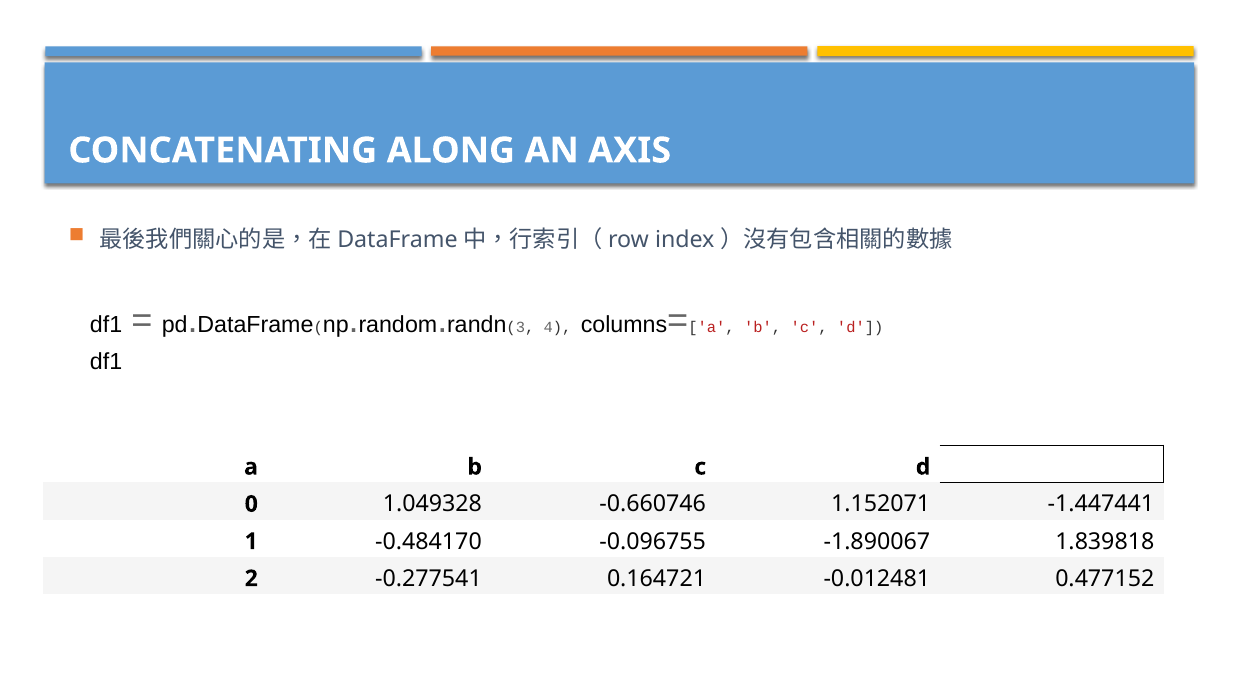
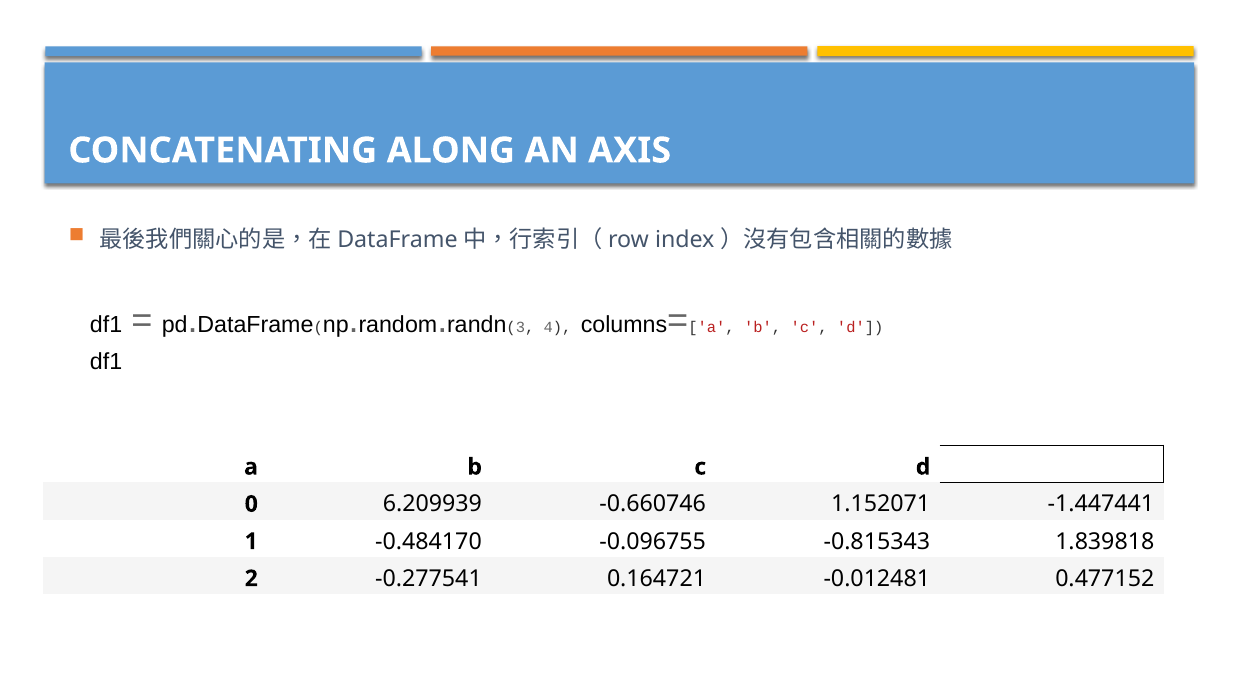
1.049328: 1.049328 -> 6.209939
-1.890067: -1.890067 -> -0.815343
